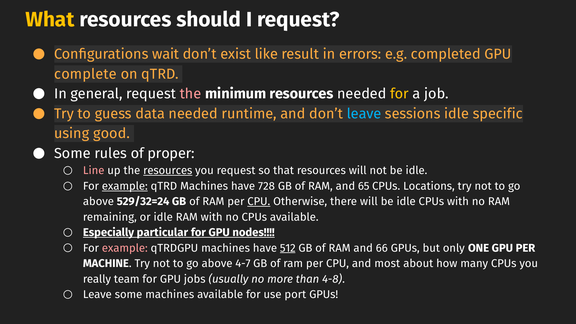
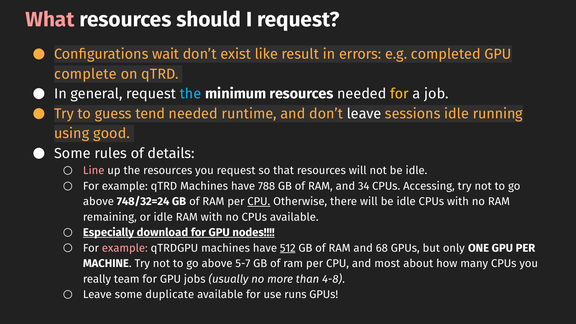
What colour: yellow -> pink
the at (190, 94) colour: pink -> light blue
data: data -> tend
leave at (364, 114) colour: light blue -> white
specific: specific -> running
proper: proper -> details
resources at (168, 171) underline: present -> none
example at (125, 186) underline: present -> none
728: 728 -> 788
65: 65 -> 34
Locations: Locations -> Accessing
529/32=24: 529/32=24 -> 748/32=24
particular: particular -> download
66: 66 -> 68
4-7: 4-7 -> 5-7
some machines: machines -> duplicate
port: port -> runs
